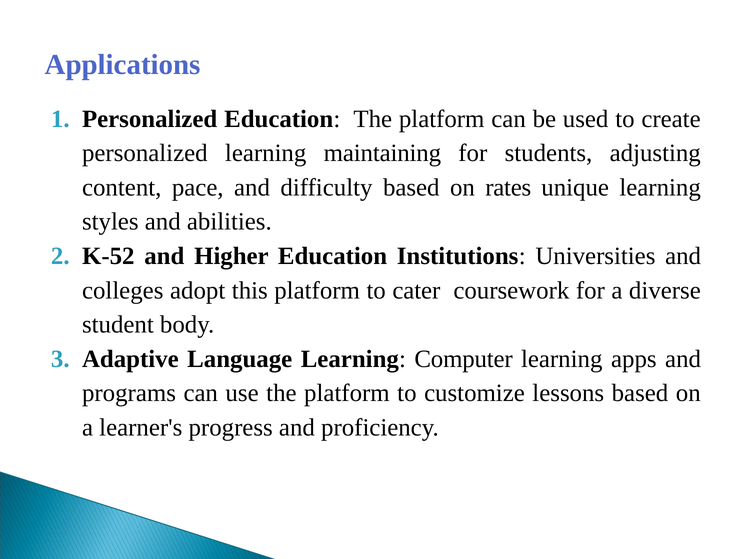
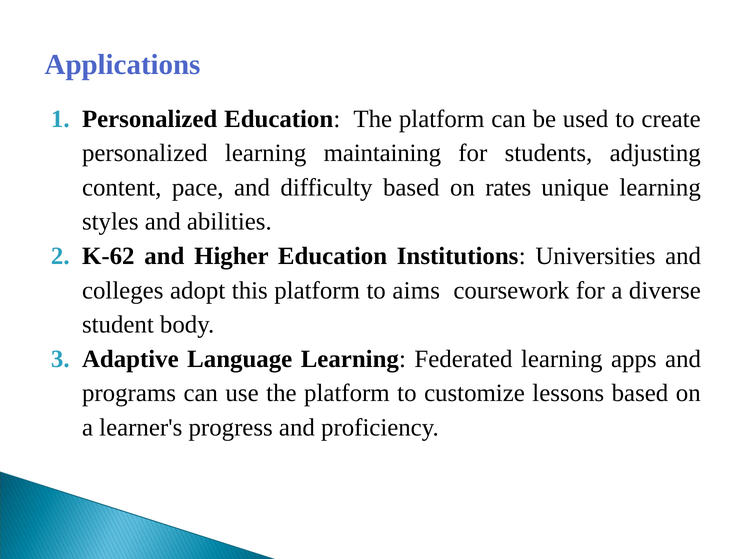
K-52: K-52 -> K-62
cater: cater -> aims
Computer: Computer -> Federated
